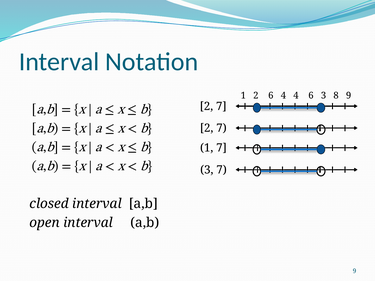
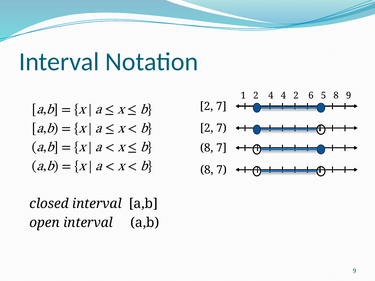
2 6: 6 -> 4
4 4: 4 -> 2
6 3: 3 -> 5
1 at (207, 148): 1 -> 8
3 at (207, 170): 3 -> 8
